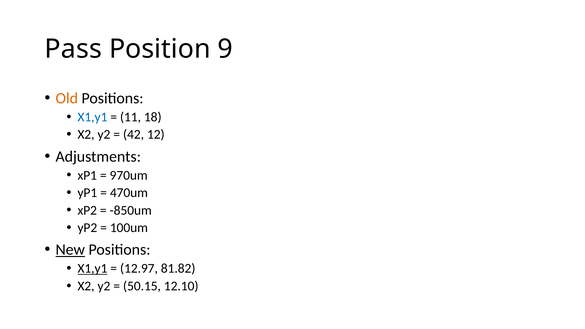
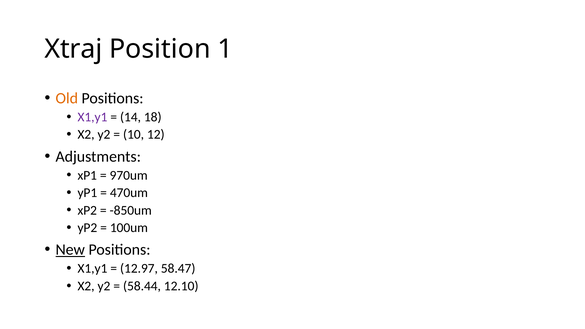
Pass: Pass -> Xtraj
9: 9 -> 1
X1,y1 at (92, 117) colour: blue -> purple
11: 11 -> 14
42: 42 -> 10
X1,y1 at (92, 269) underline: present -> none
81.82: 81.82 -> 58.47
50.15: 50.15 -> 58.44
